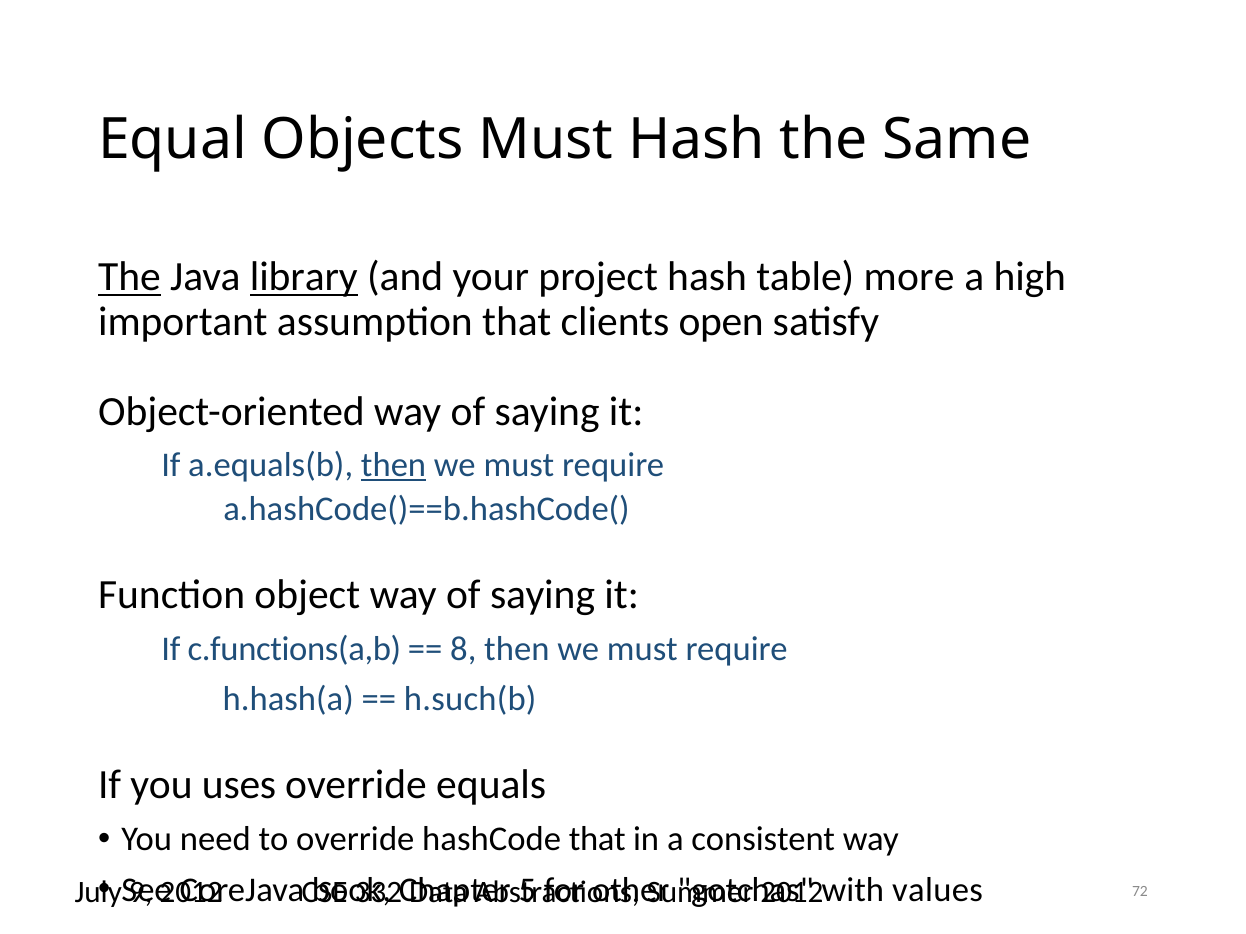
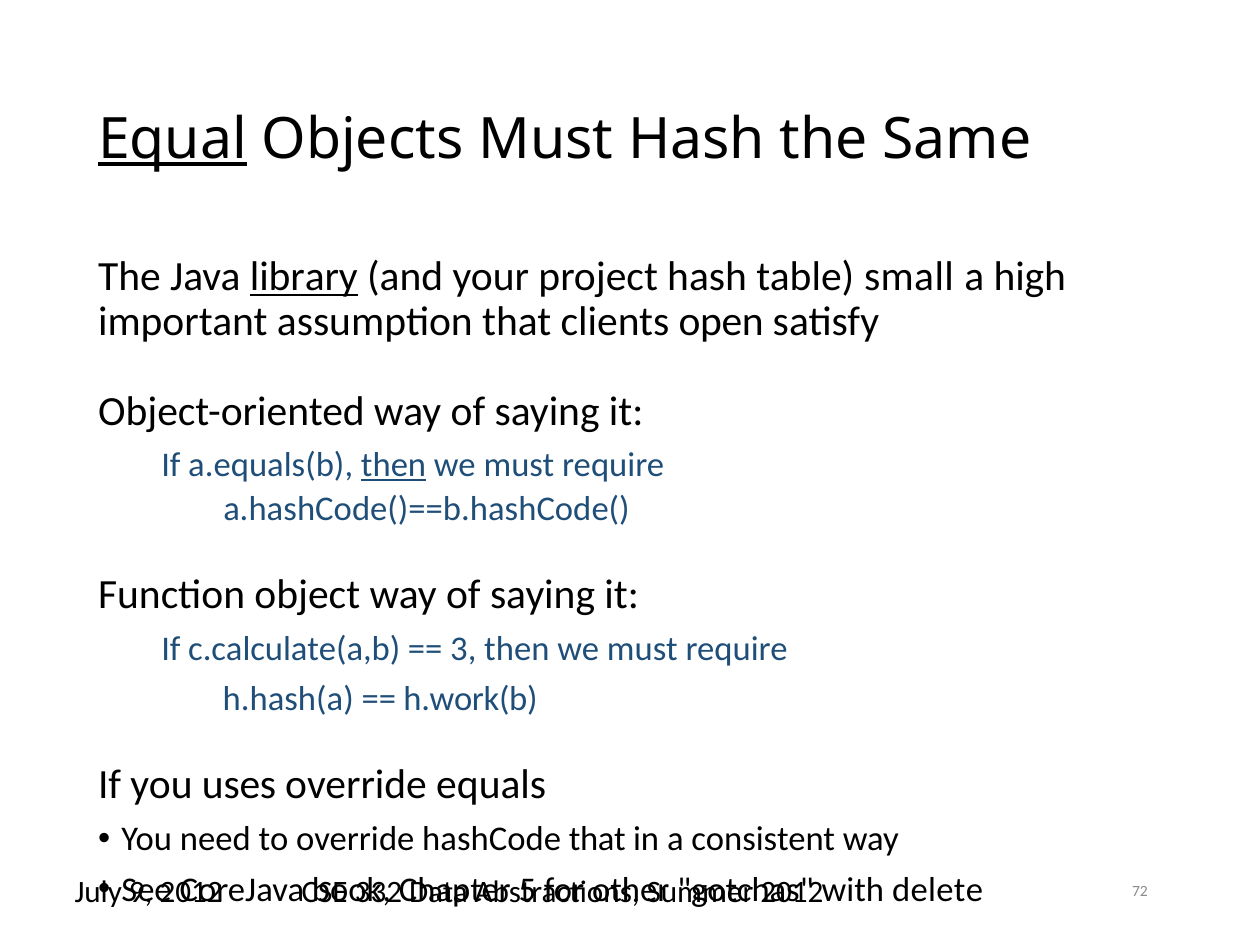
Equal underline: none -> present
The at (129, 277) underline: present -> none
more: more -> small
c.functions(a,b: c.functions(a,b -> c.calculate(a,b
8: 8 -> 3
h.such(b: h.such(b -> h.work(b
values: values -> delete
